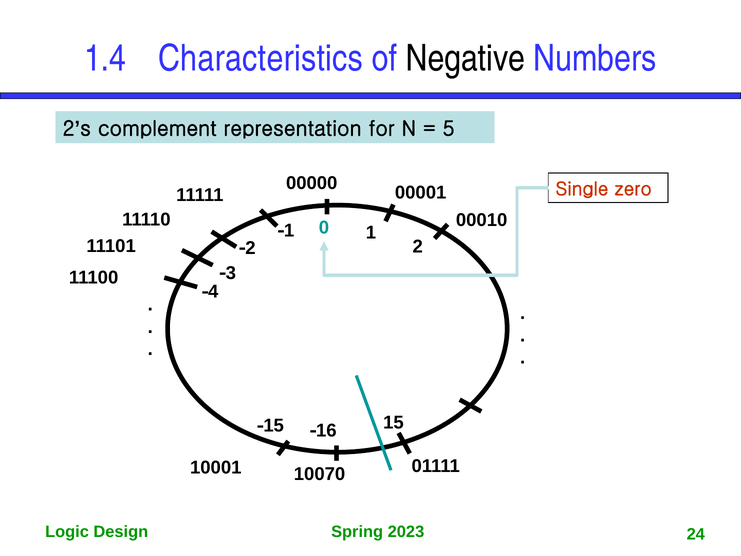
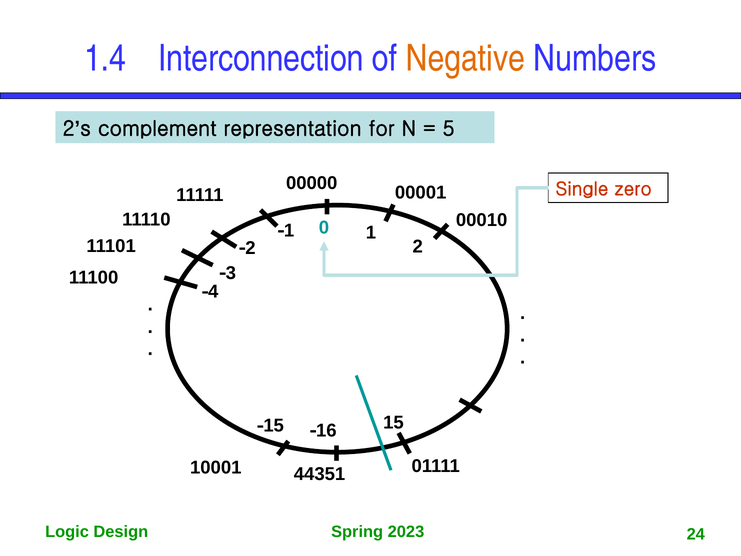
Characteristics: Characteristics -> Interconnection
Negative colour: black -> orange
10070: 10070 -> 44351
